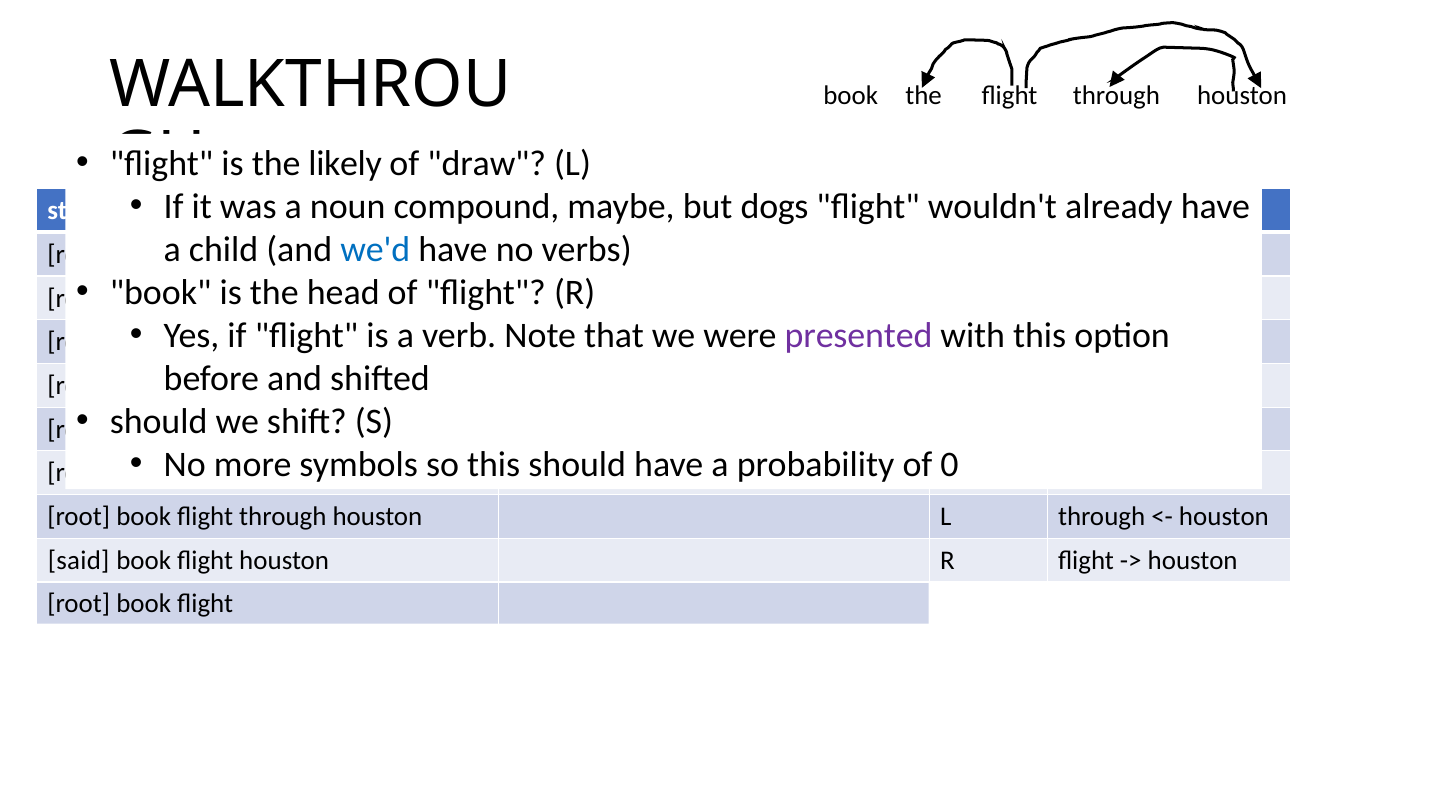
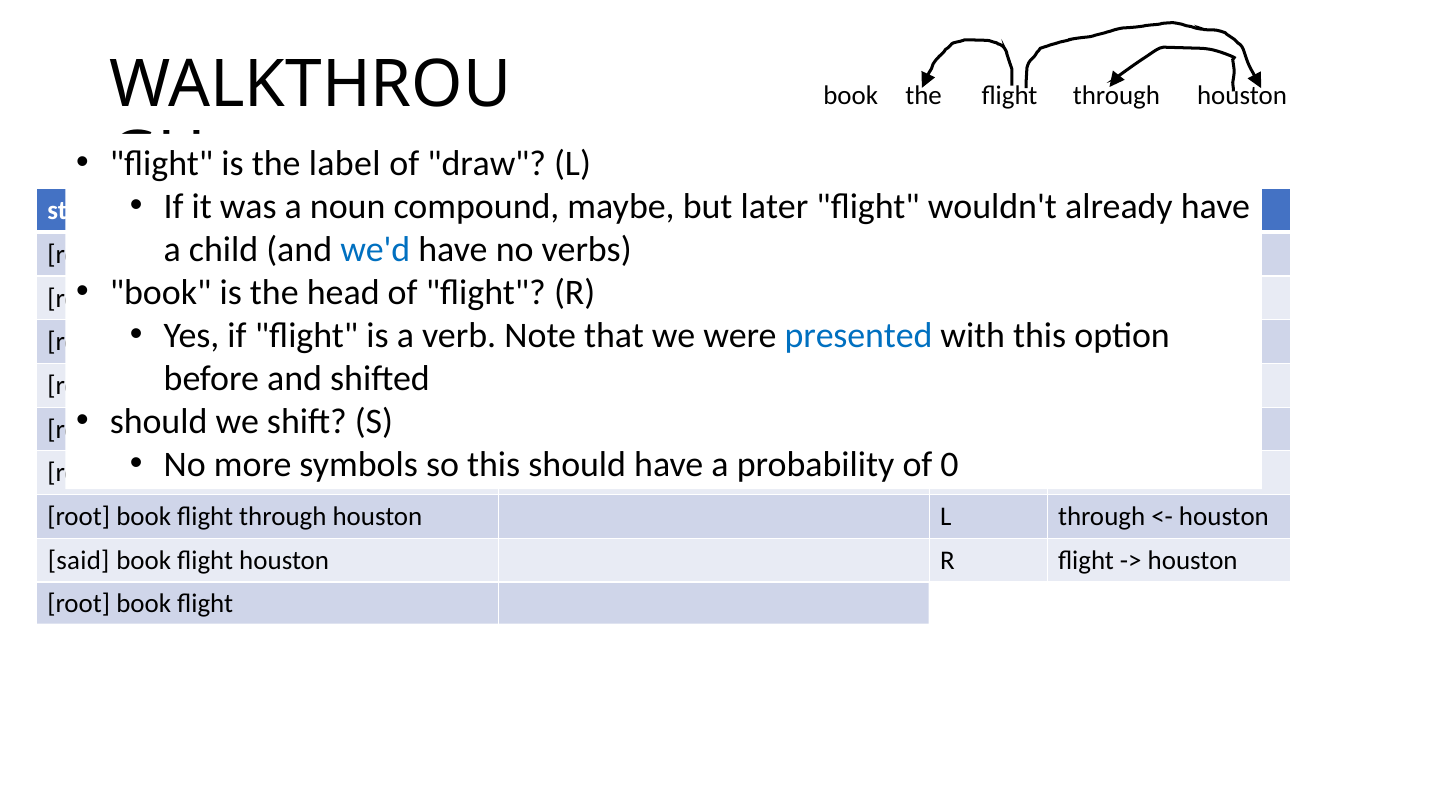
likely: likely -> label
dogs: dogs -> later
presented colour: purple -> blue
